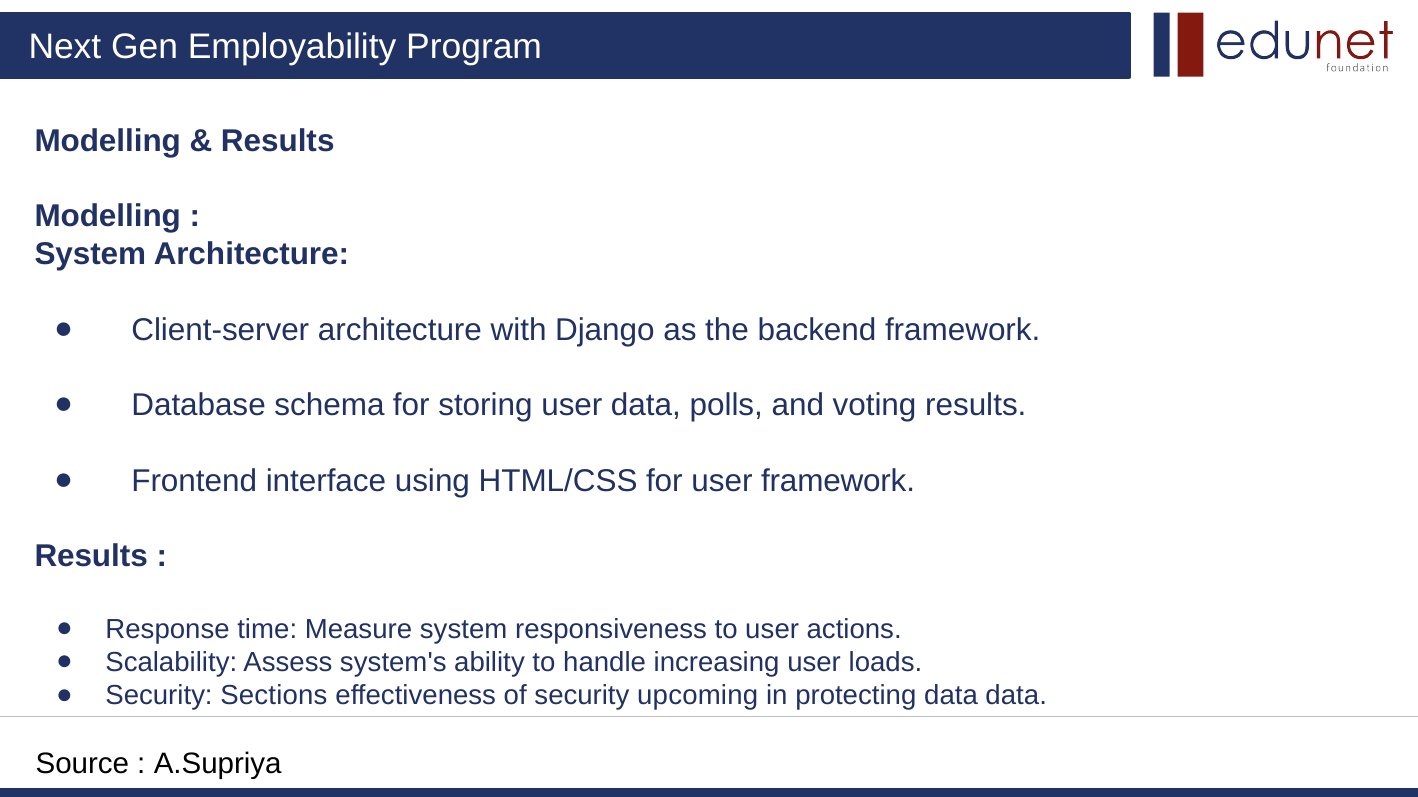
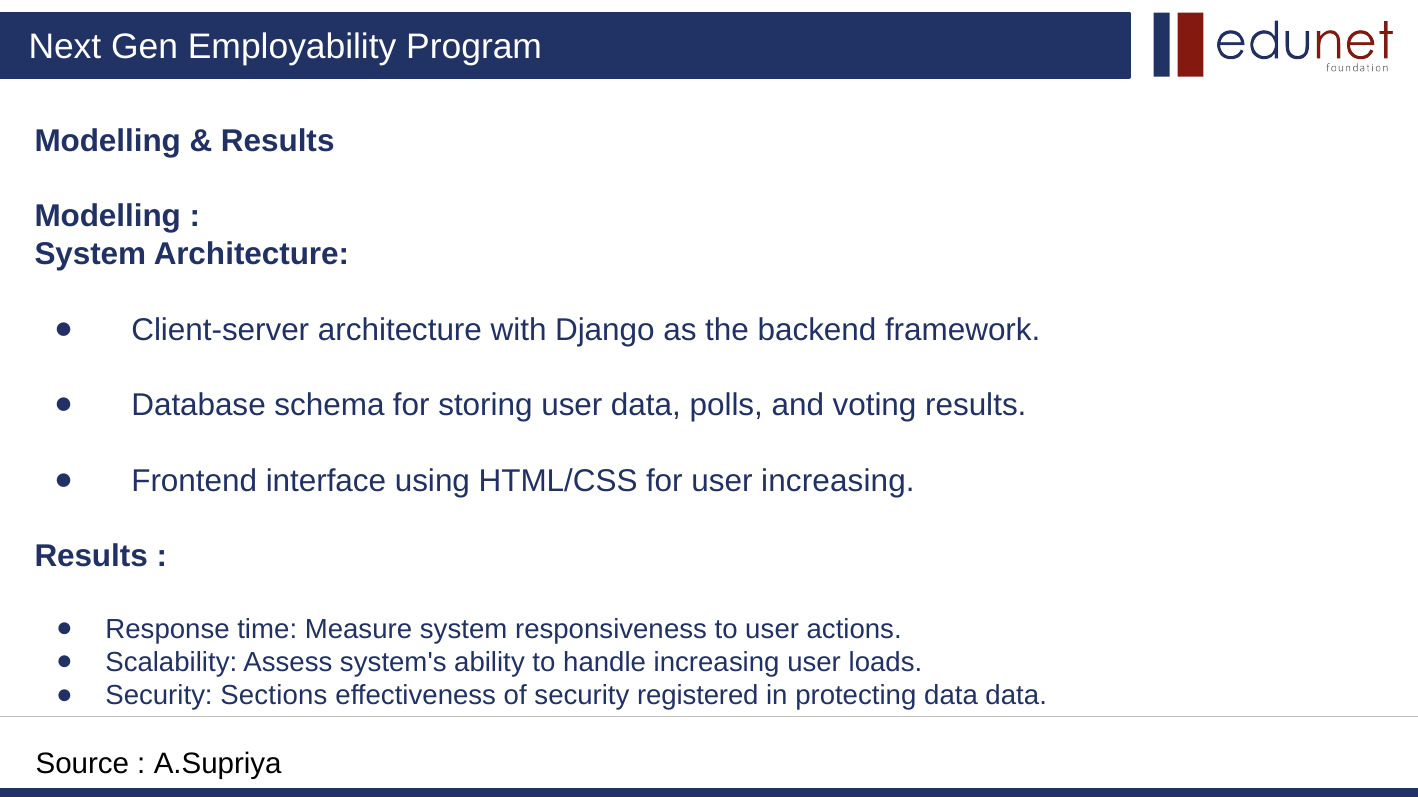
user framework: framework -> increasing
upcoming: upcoming -> registered
